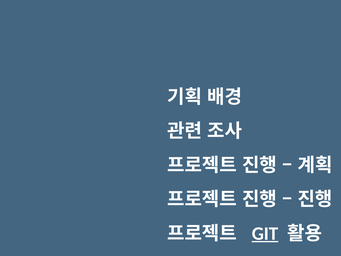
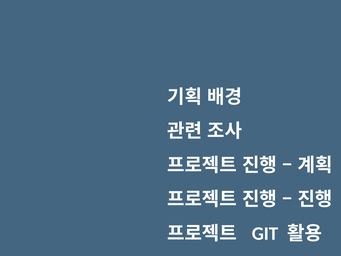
GIT underline: present -> none
